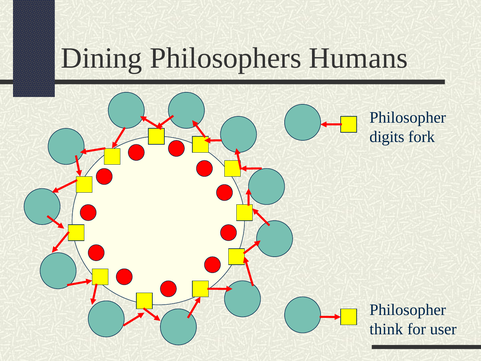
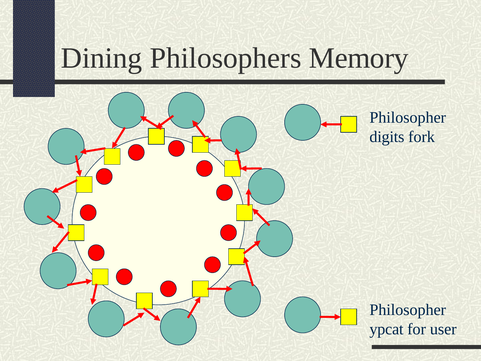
Humans: Humans -> Memory
think: think -> ypcat
